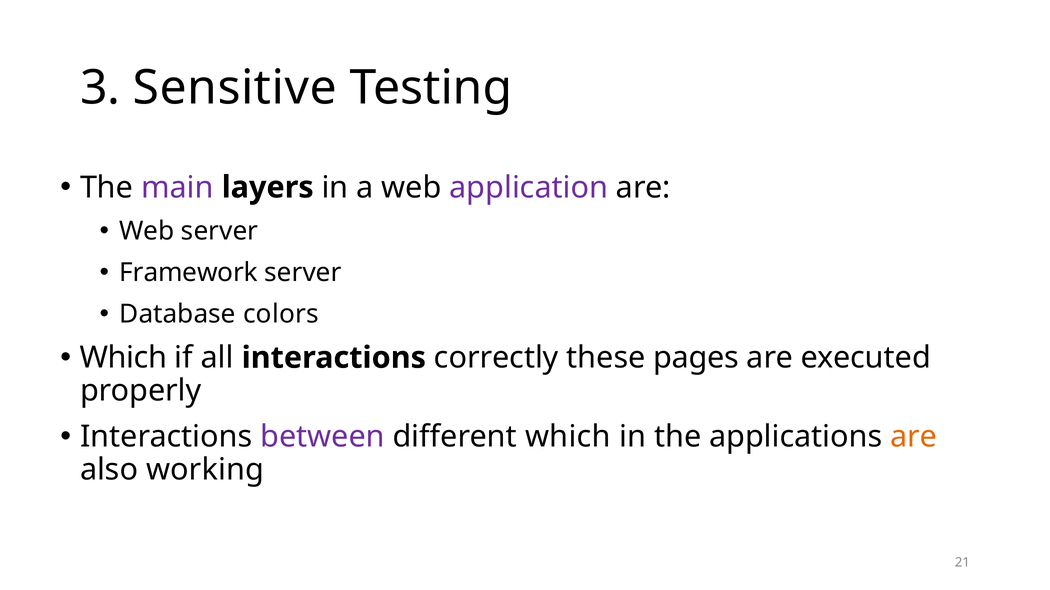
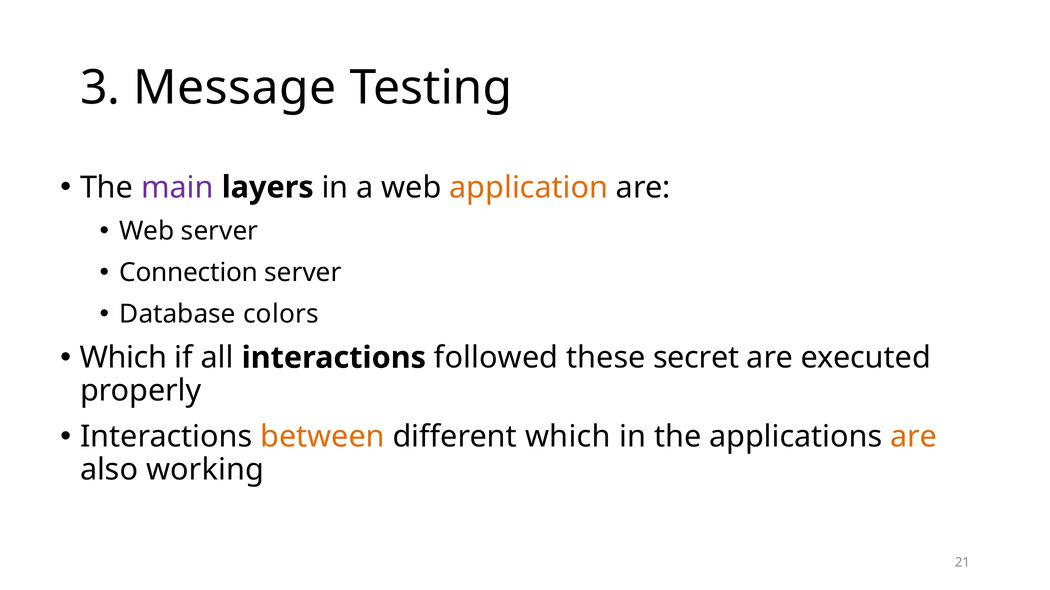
Sensitive: Sensitive -> Message
application colour: purple -> orange
Framework: Framework -> Connection
correctly: correctly -> followed
pages: pages -> secret
between colour: purple -> orange
